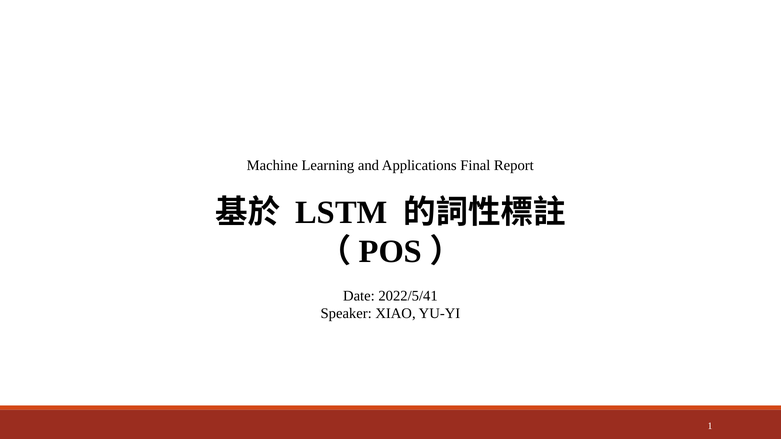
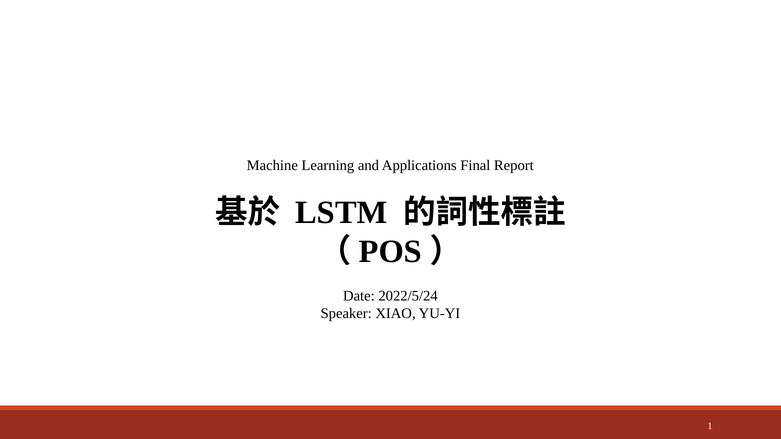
2022/5/41: 2022/5/41 -> 2022/5/24
